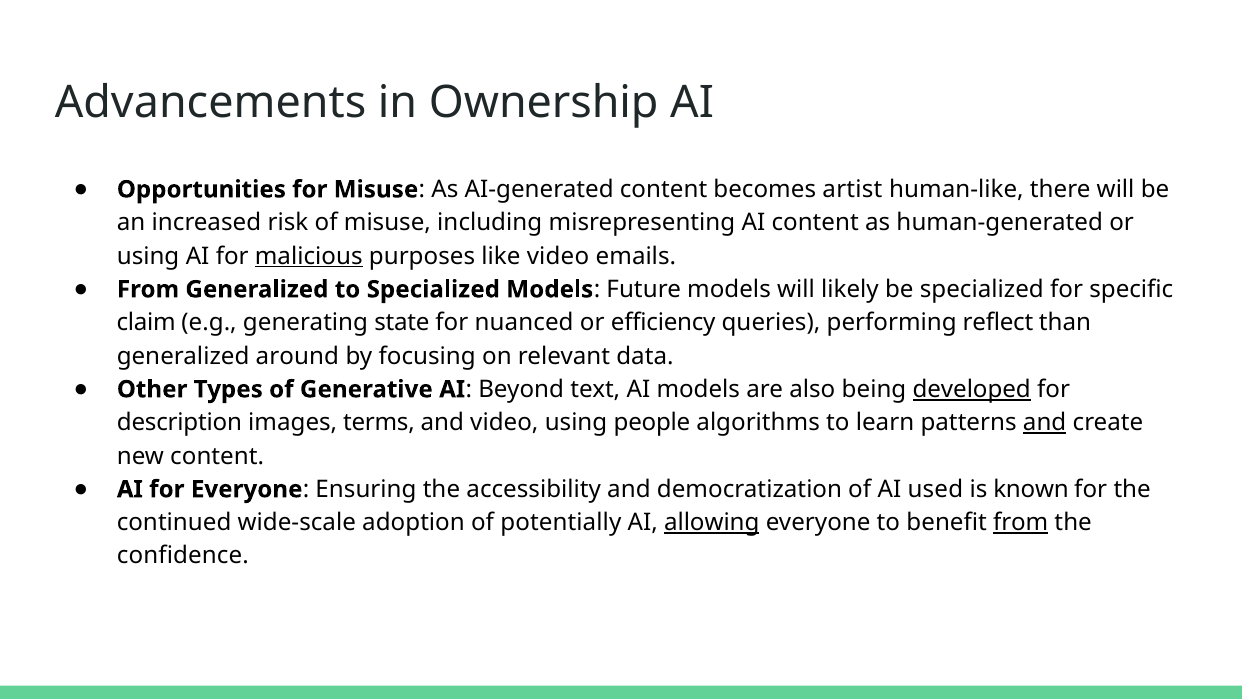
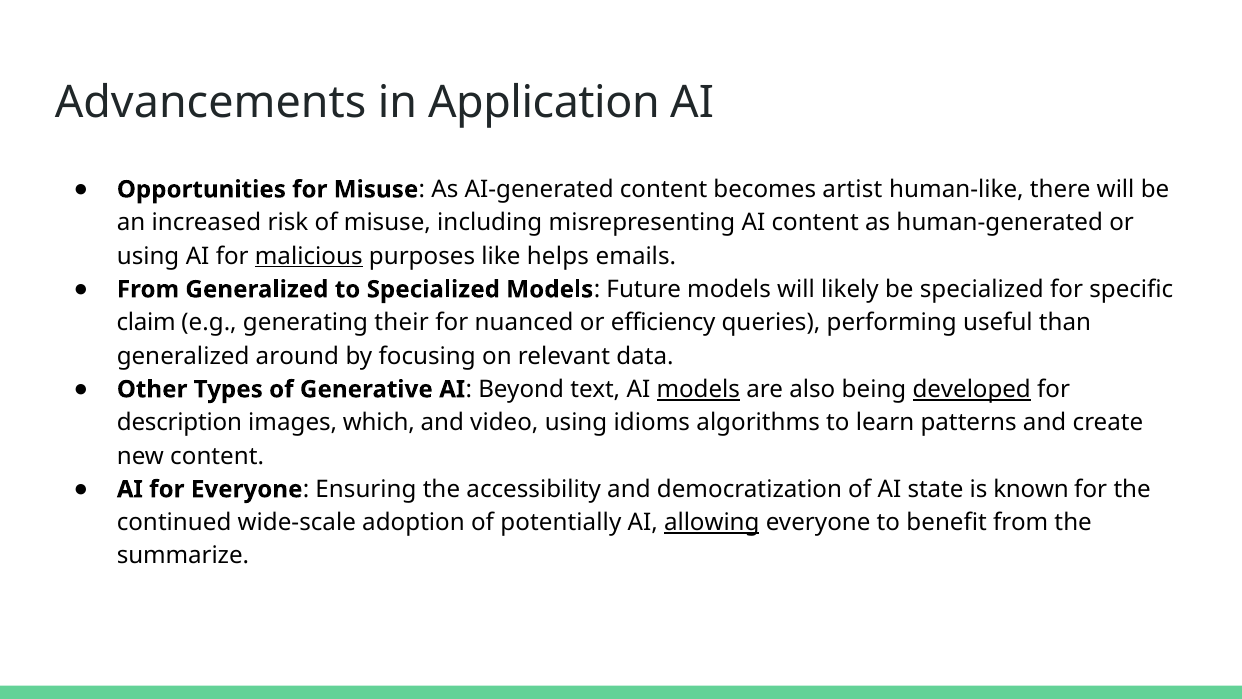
Ownership: Ownership -> Application
like video: video -> helps
state: state -> their
reflect: reflect -> useful
models at (698, 389) underline: none -> present
terms: terms -> which
people: people -> idioms
and at (1045, 423) underline: present -> none
used: used -> state
from at (1021, 522) underline: present -> none
confidence: confidence -> summarize
